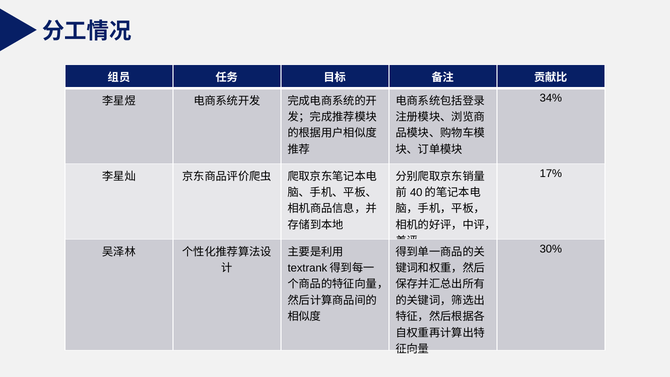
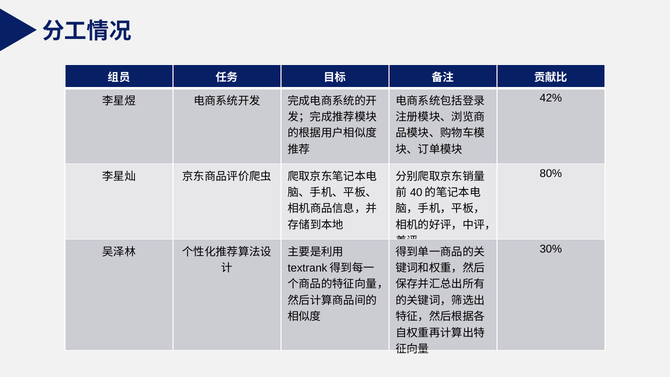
34%: 34% -> 42%
17%: 17% -> 80%
